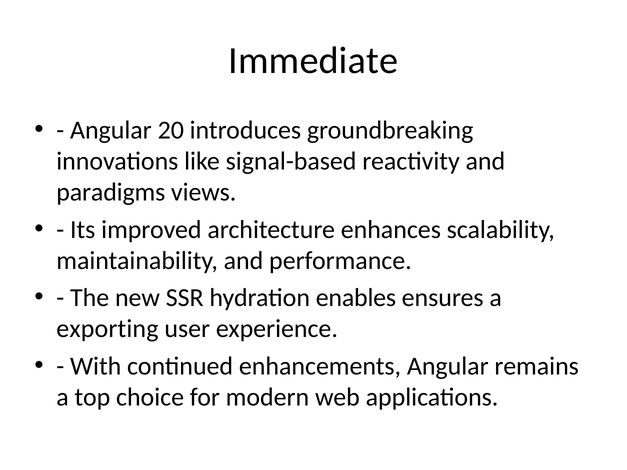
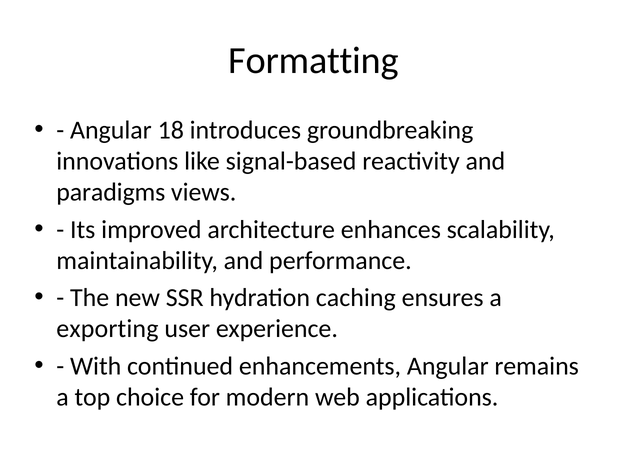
Immediate: Immediate -> Formatting
20: 20 -> 18
enables: enables -> caching
